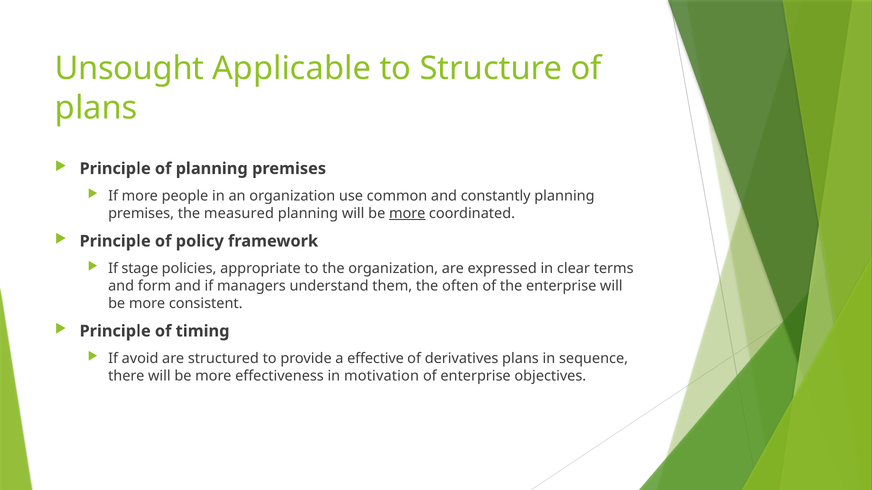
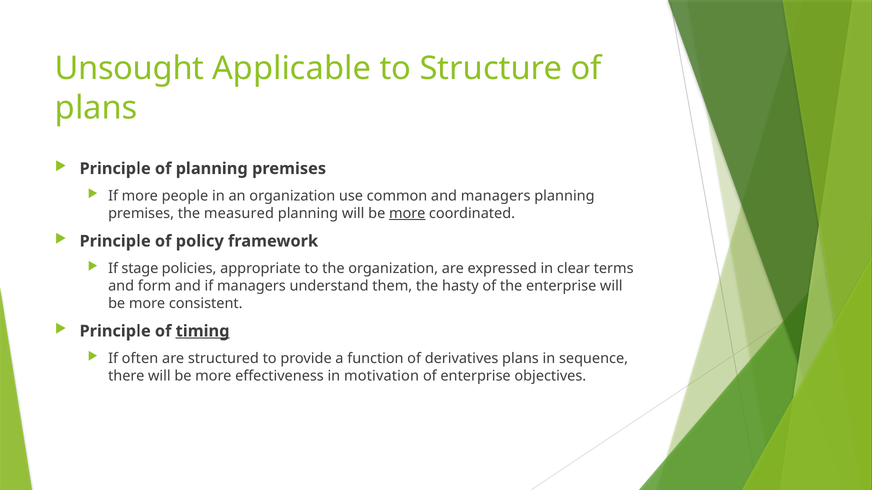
and constantly: constantly -> managers
often: often -> hasty
timing underline: none -> present
avoid: avoid -> often
effective: effective -> function
